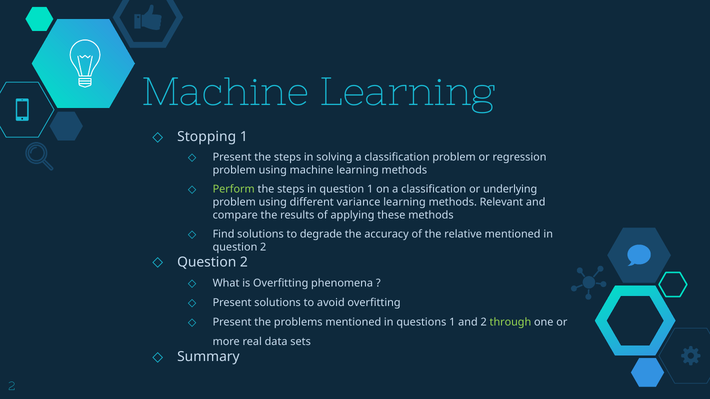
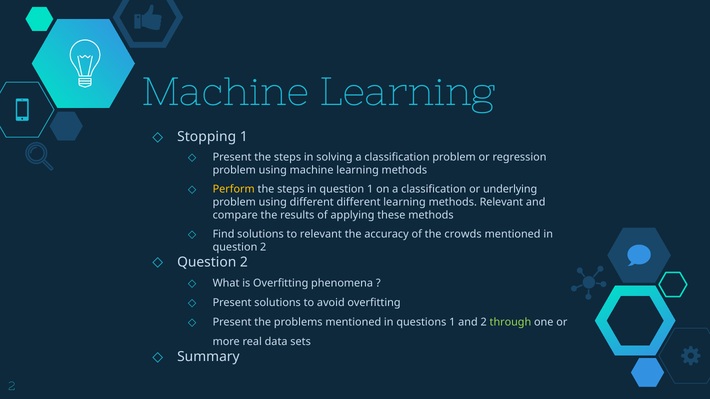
Perform colour: light green -> yellow
different variance: variance -> different
to degrade: degrade -> relevant
relative: relative -> crowds
